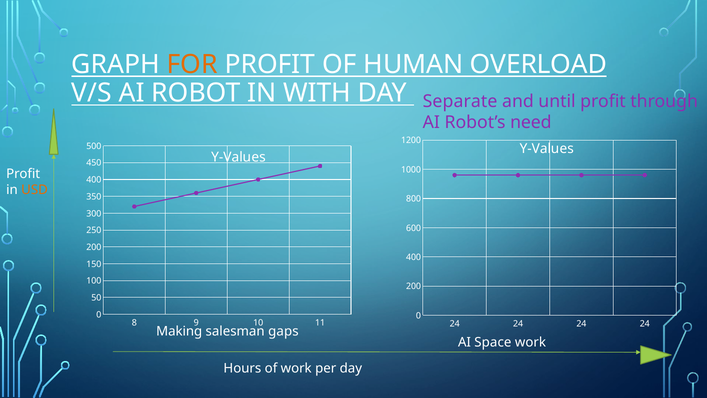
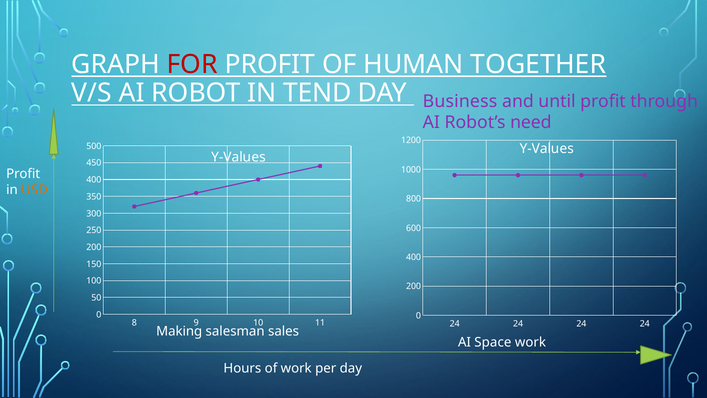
FOR colour: orange -> red
OVERLOAD: OVERLOAD -> TOGETHER
WITH: WITH -> TEND
Separate: Separate -> Business
gaps: gaps -> sales
